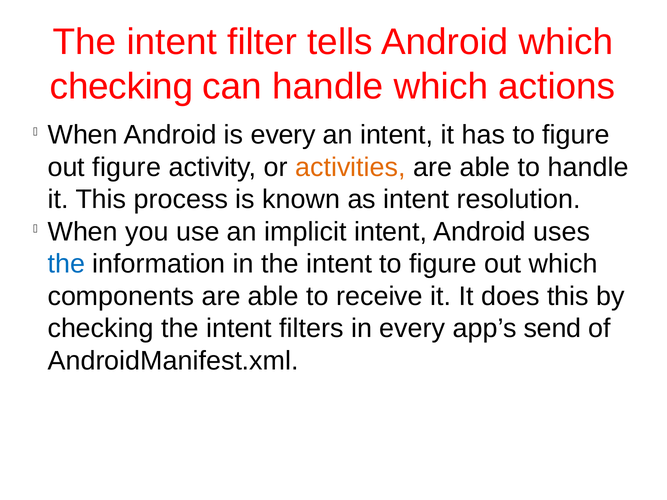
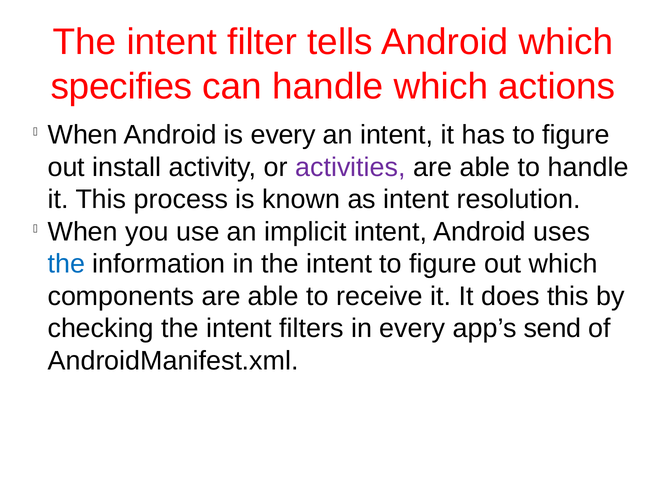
checking at (122, 86): checking -> specifies
out figure: figure -> install
activities colour: orange -> purple
